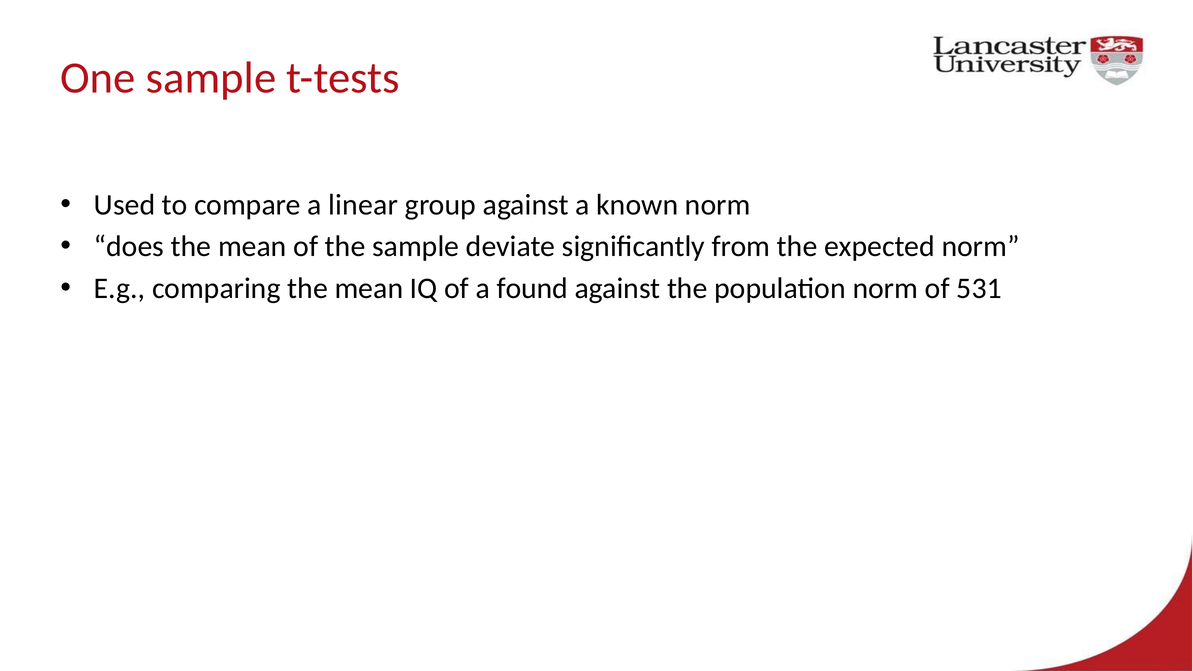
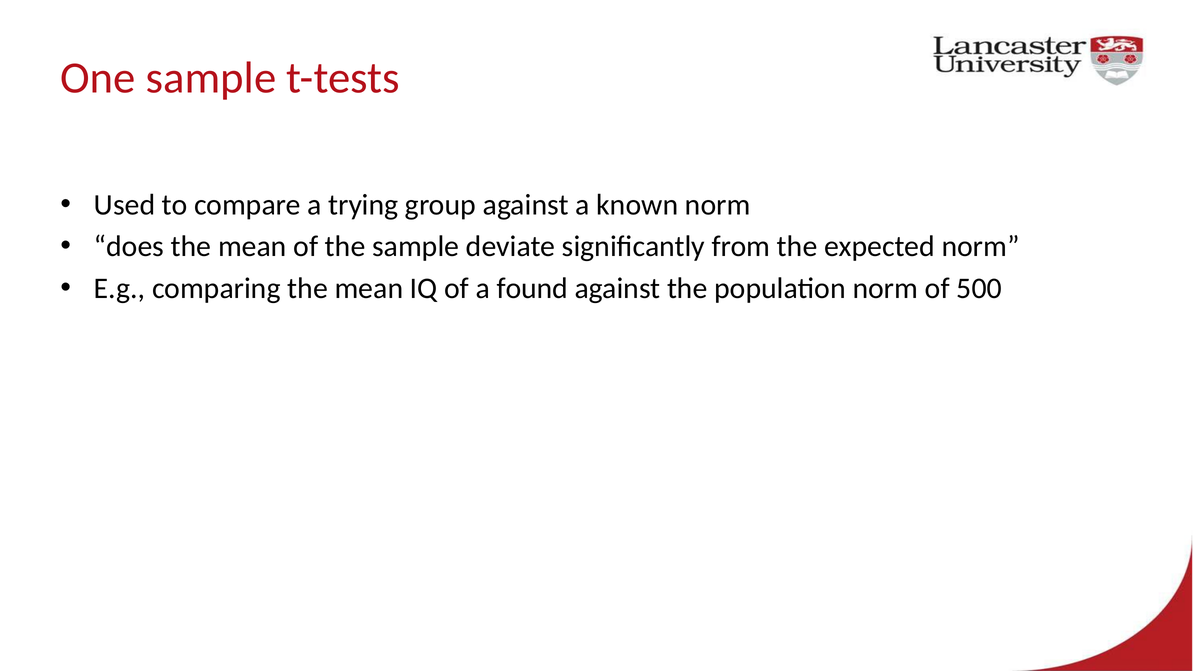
linear: linear -> trying
531: 531 -> 500
